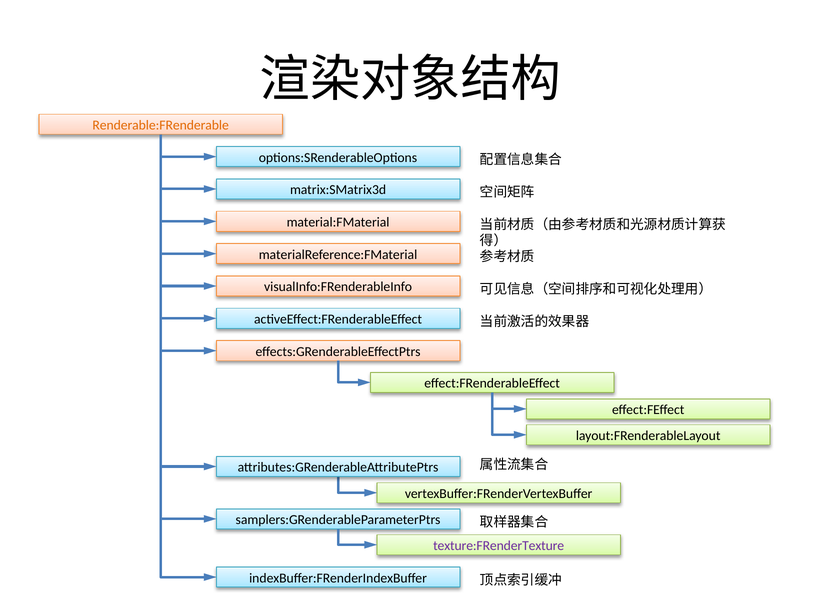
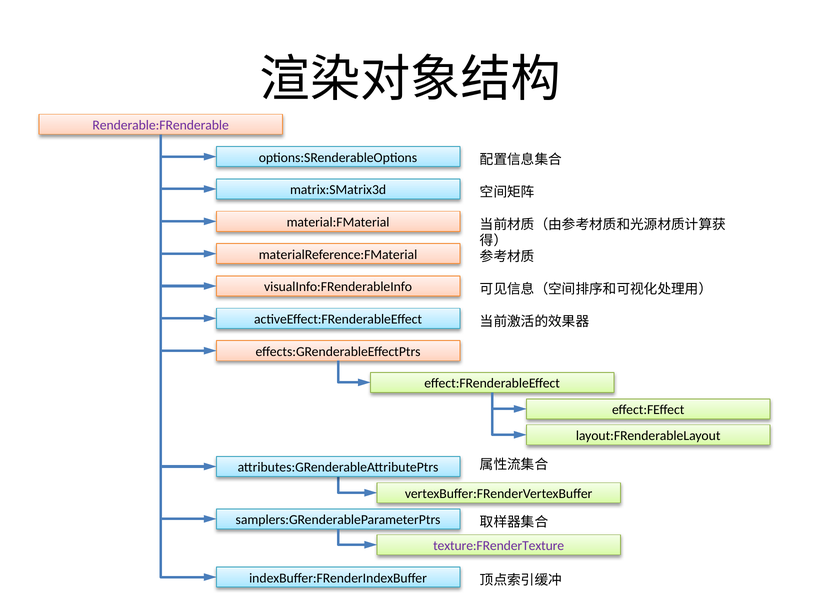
Renderable:FRenderable colour: orange -> purple
